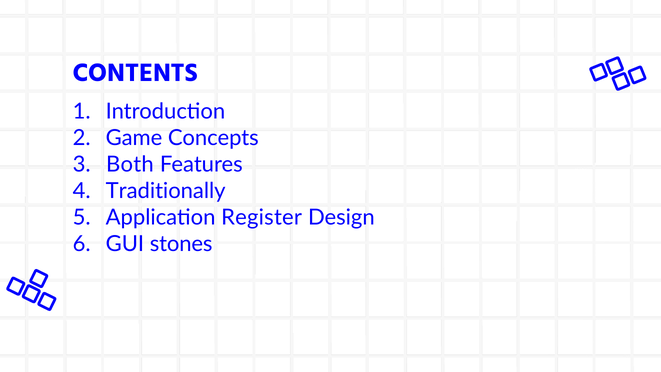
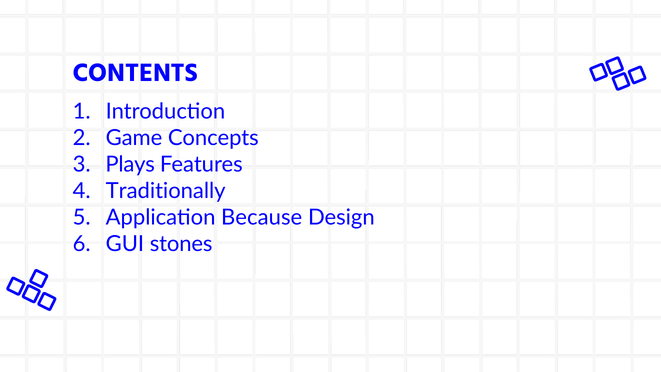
Both: Both -> Plays
Register: Register -> Because
